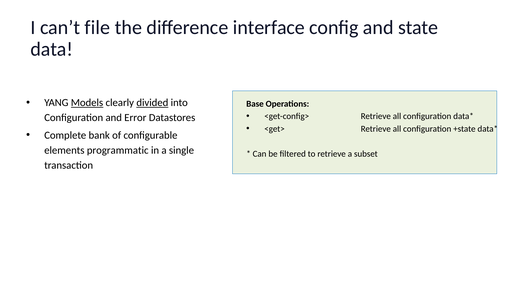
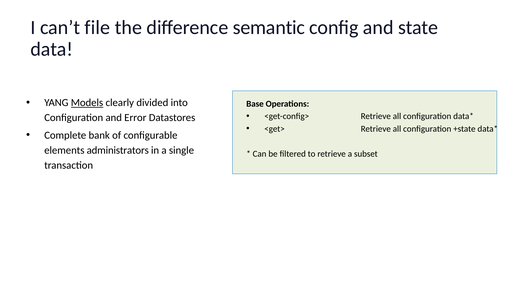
interface: interface -> semantic
divided underline: present -> none
programmatic: programmatic -> administrators
